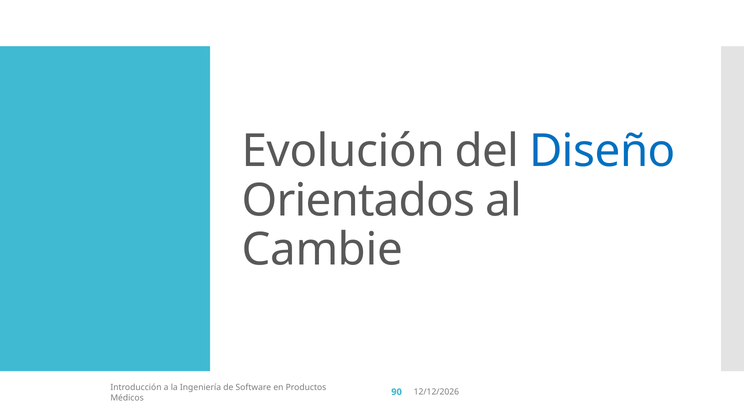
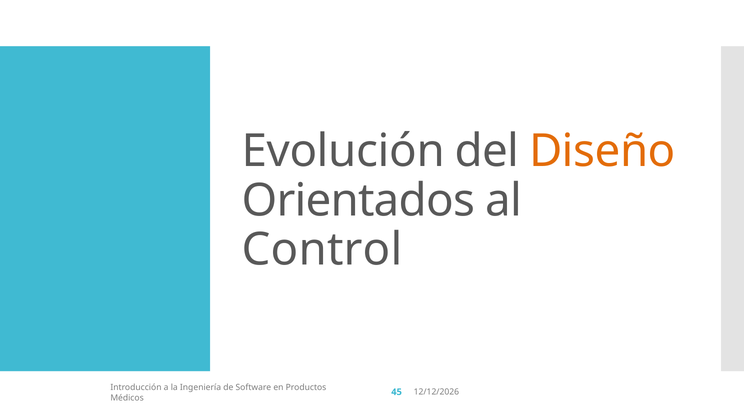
Diseño colour: blue -> orange
Cambie: Cambie -> Control
90: 90 -> 45
